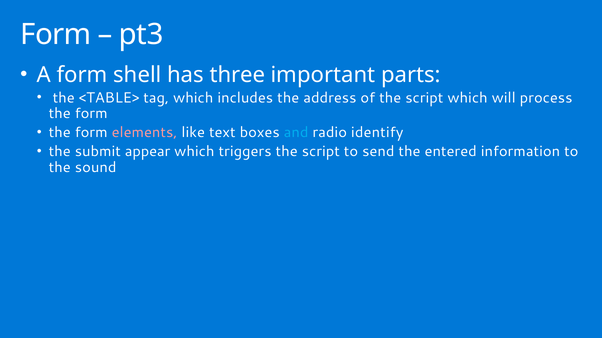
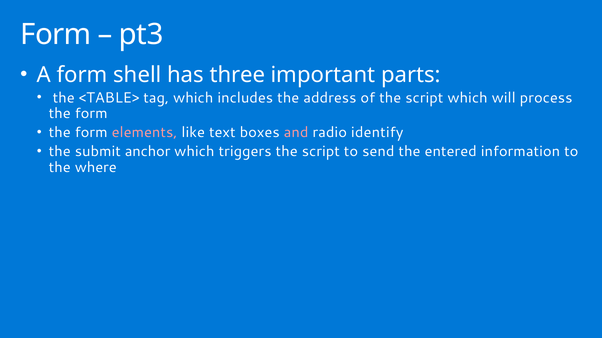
and colour: light blue -> pink
appear: appear -> anchor
sound: sound -> where
